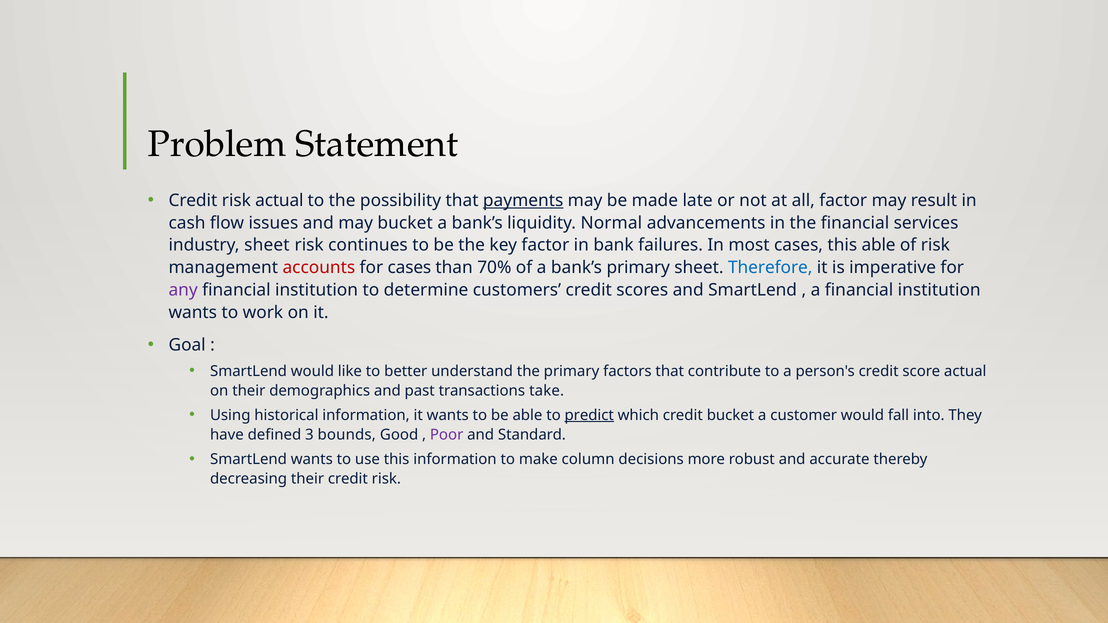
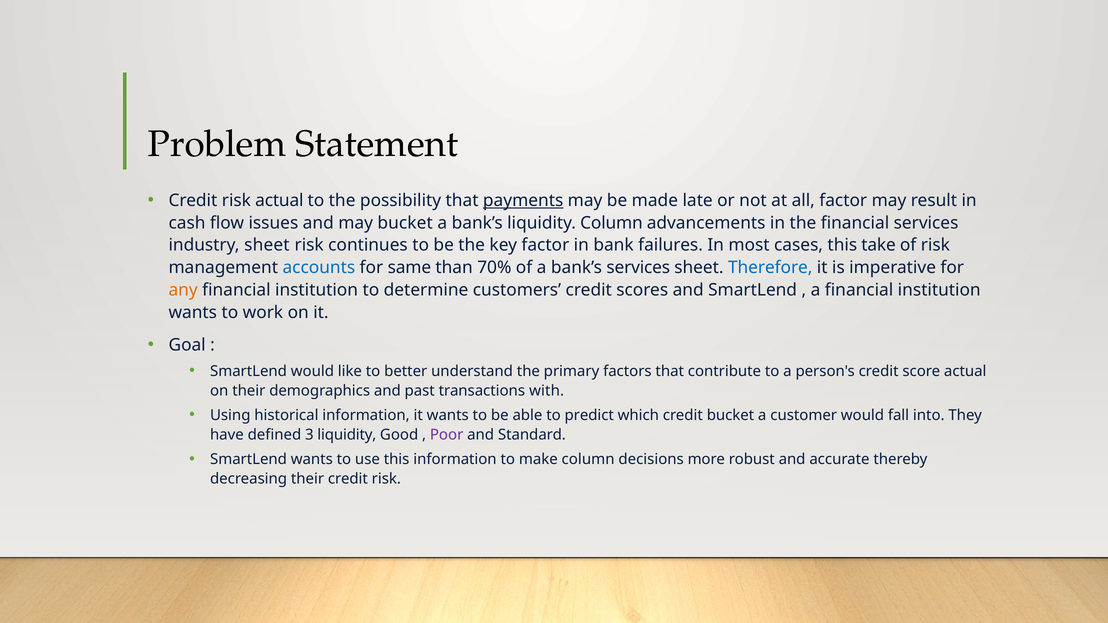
liquidity Normal: Normal -> Column
this able: able -> take
accounts colour: red -> blue
for cases: cases -> same
bank’s primary: primary -> services
any colour: purple -> orange
take: take -> with
predict underline: present -> none
3 bounds: bounds -> liquidity
